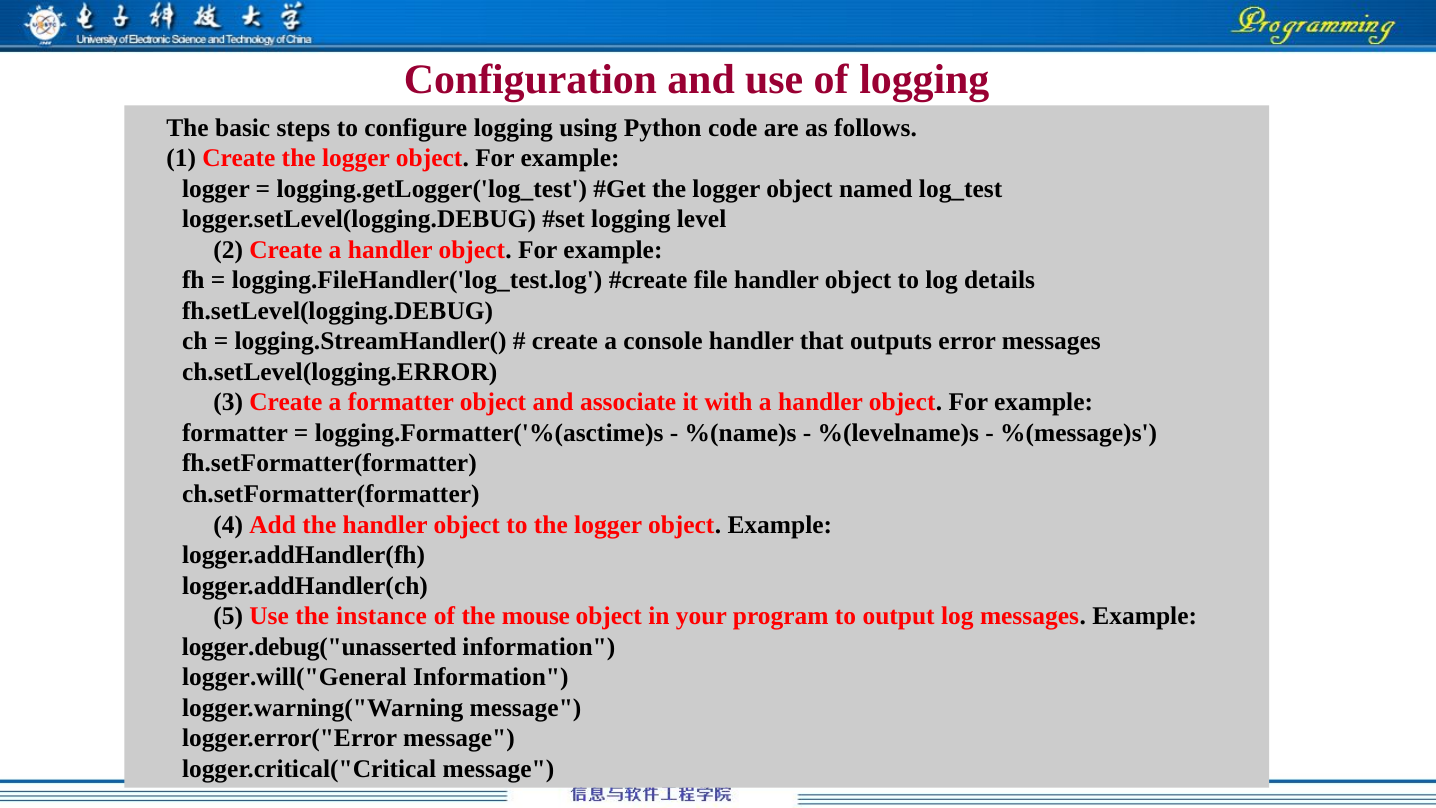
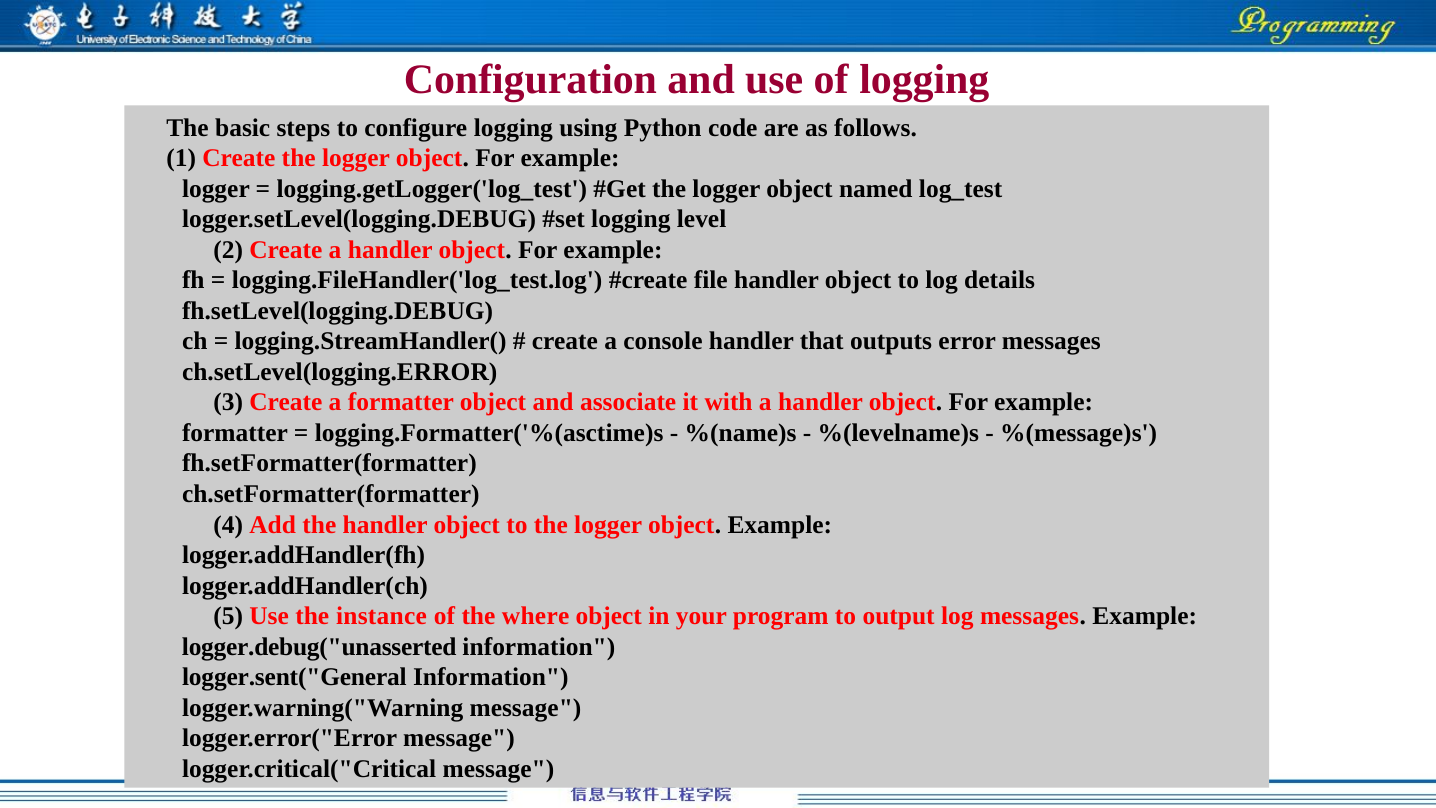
mouse: mouse -> where
logger.will("General: logger.will("General -> logger.sent("General
